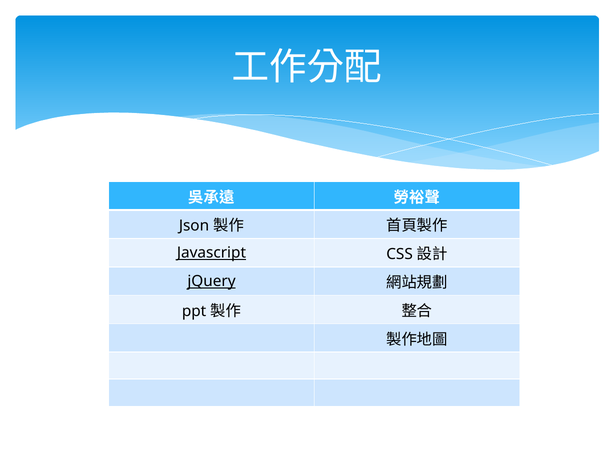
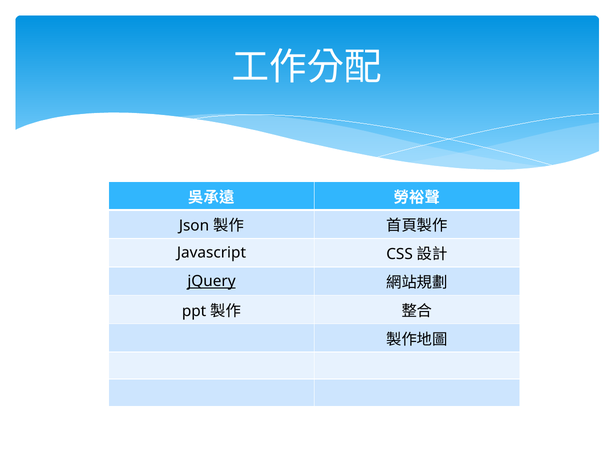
Javascript underline: present -> none
